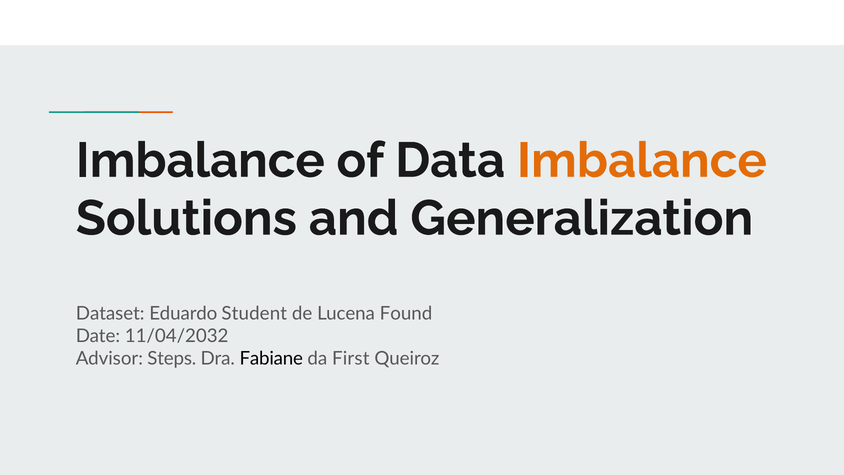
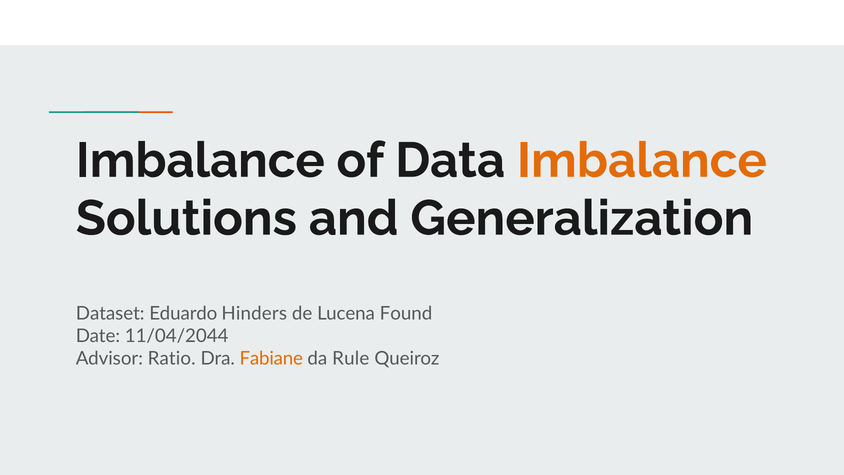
Student: Student -> Hinders
11/04/2032: 11/04/2032 -> 11/04/2044
Steps: Steps -> Ratio
Fabiane colour: black -> orange
First: First -> Rule
